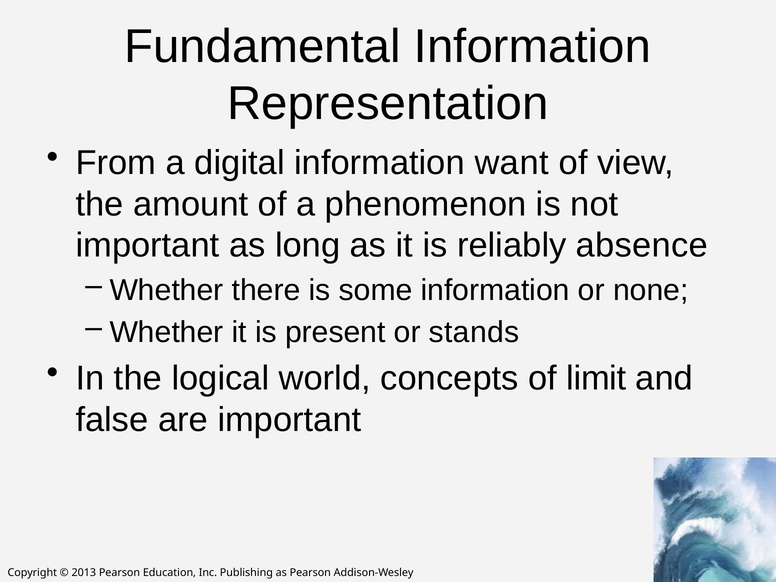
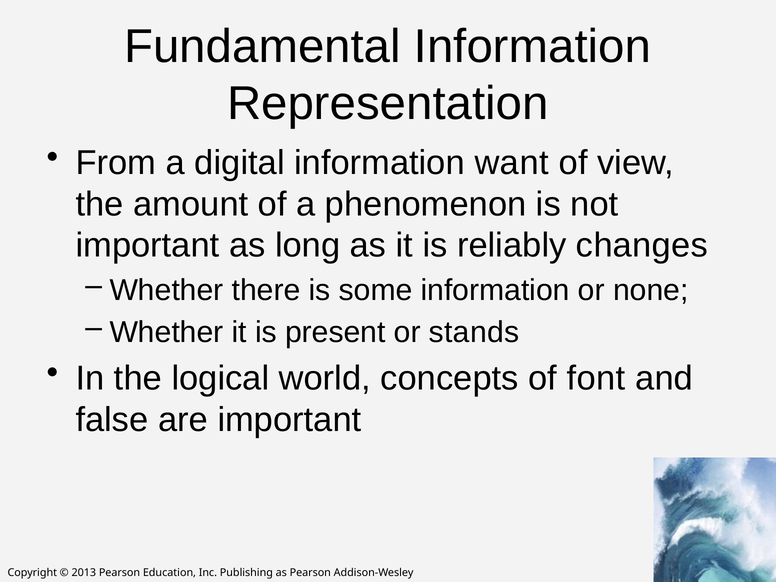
absence: absence -> changes
limit: limit -> font
